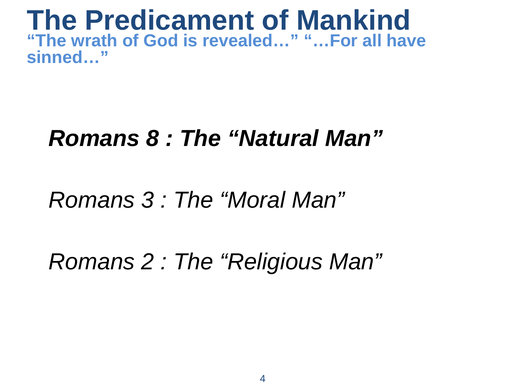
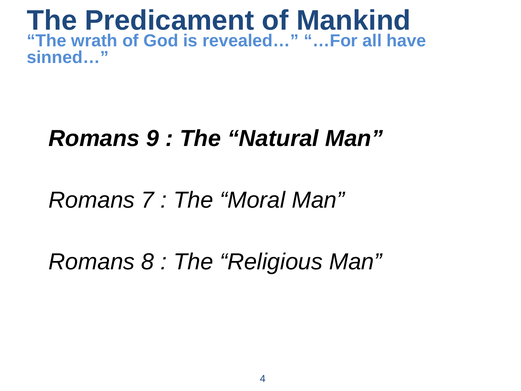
8: 8 -> 9
3: 3 -> 7
2: 2 -> 8
